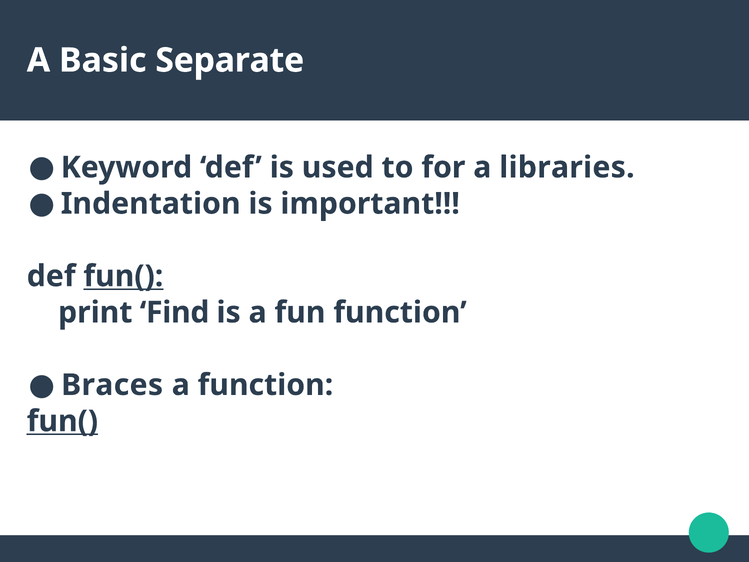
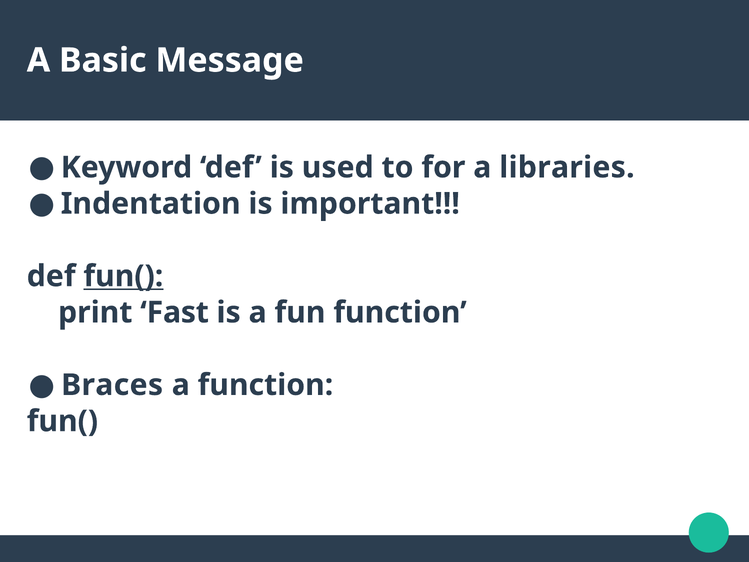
Separate: Separate -> Message
Find: Find -> Fast
fun( at (62, 421) underline: present -> none
